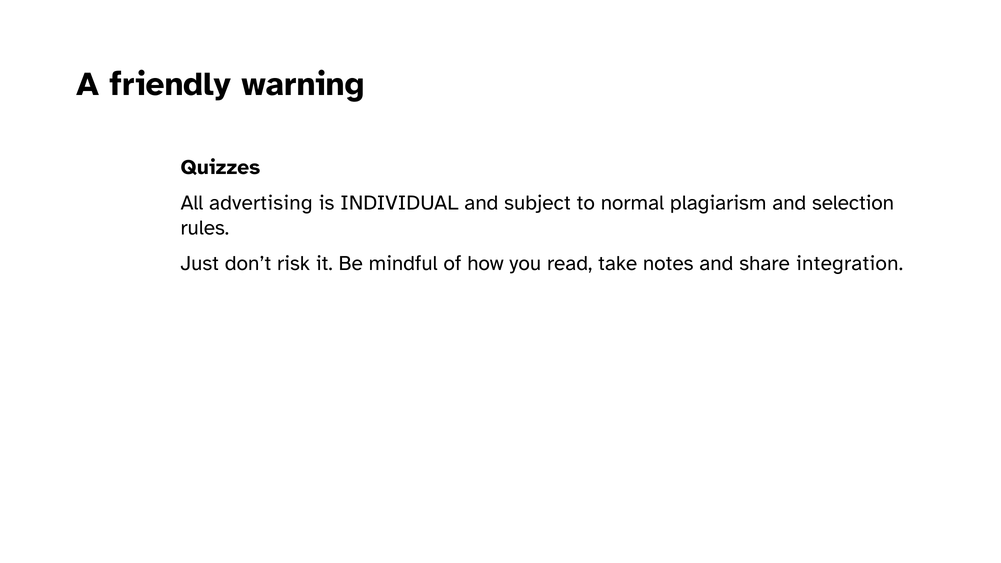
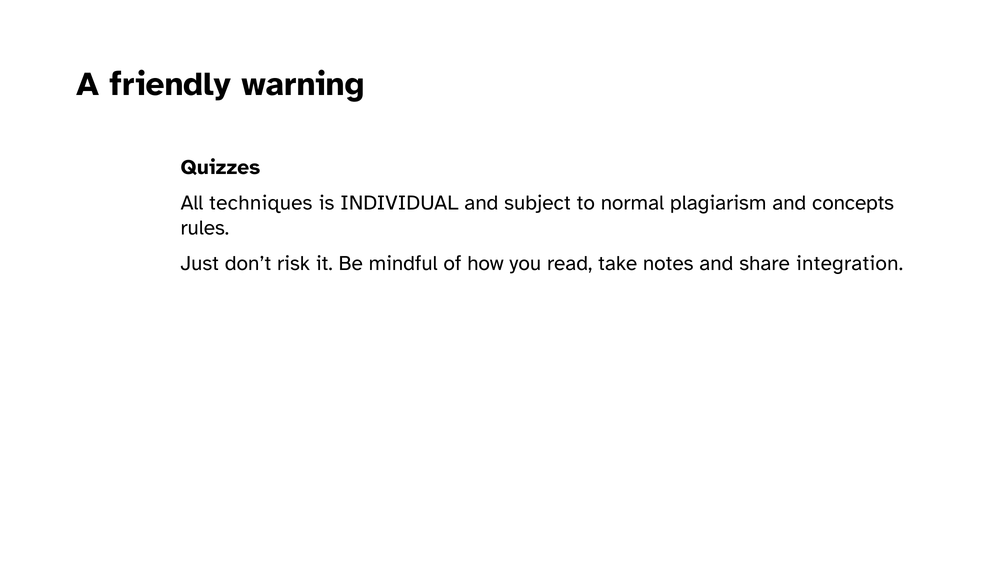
advertising: advertising -> techniques
selection: selection -> concepts
